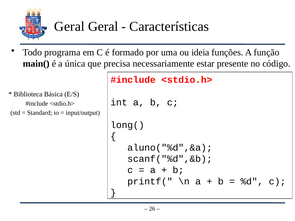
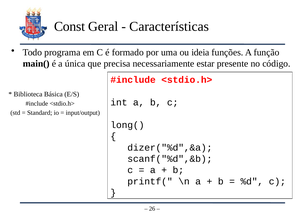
Geral at (69, 26): Geral -> Const
aluno("%d",&a: aluno("%d",&a -> dizer("%d",&a
